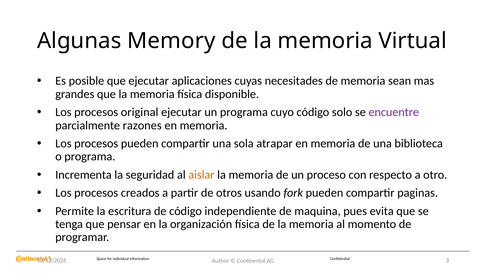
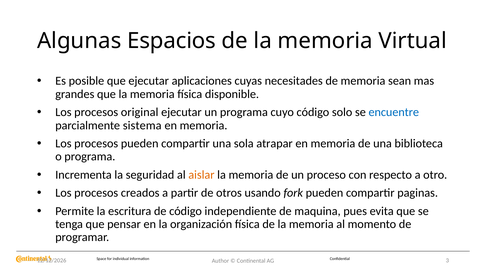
Memory: Memory -> Espacios
encuentre colour: purple -> blue
razones: razones -> sistema
